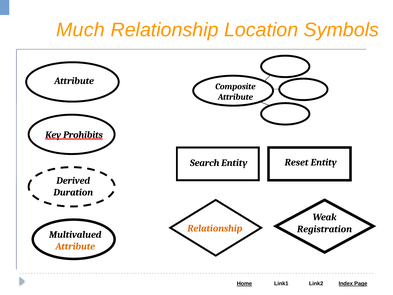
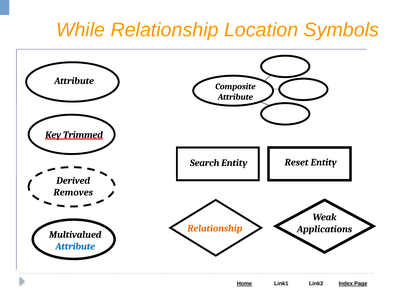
Much: Much -> While
Prohibits: Prohibits -> Trimmed
Duration: Duration -> Removes
Registration: Registration -> Applications
Attribute at (75, 246) colour: orange -> blue
